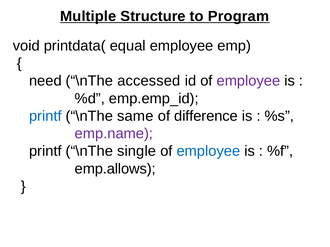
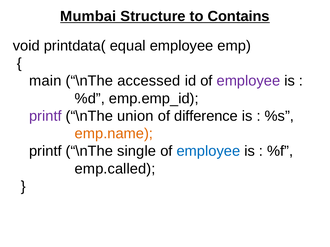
Multiple: Multiple -> Mumbai
Program: Program -> Contains
need: need -> main
printf at (45, 116) colour: blue -> purple
same: same -> union
emp.name colour: purple -> orange
emp.allows: emp.allows -> emp.called
